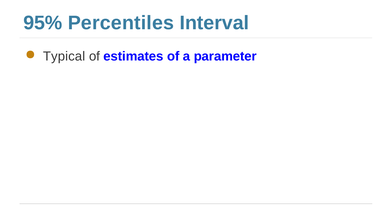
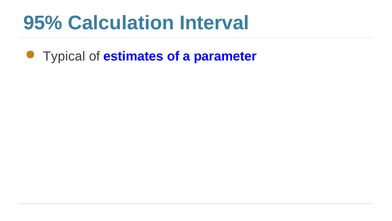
Percentiles: Percentiles -> Calculation
